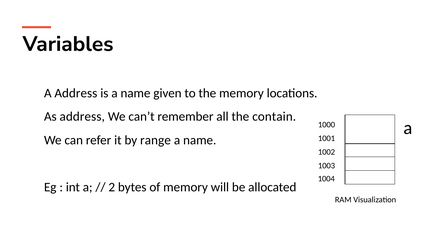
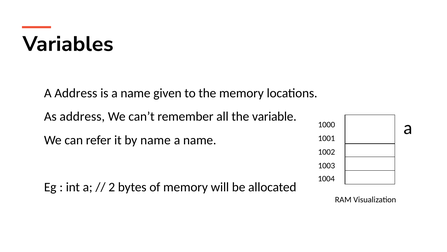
contain: contain -> variable
by range: range -> name
